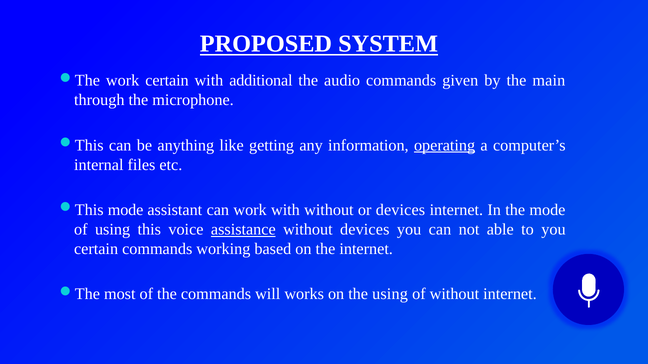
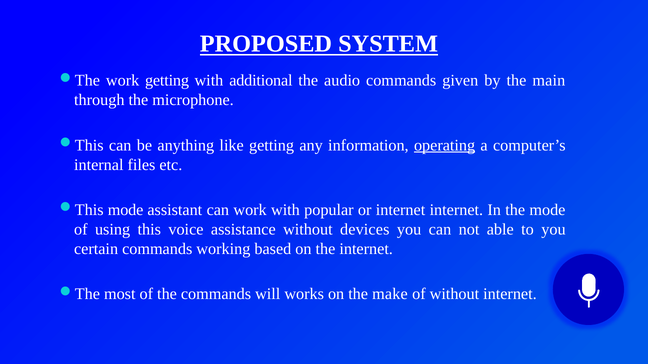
work certain: certain -> getting
with without: without -> popular
or devices: devices -> internet
assistance underline: present -> none
the using: using -> make
